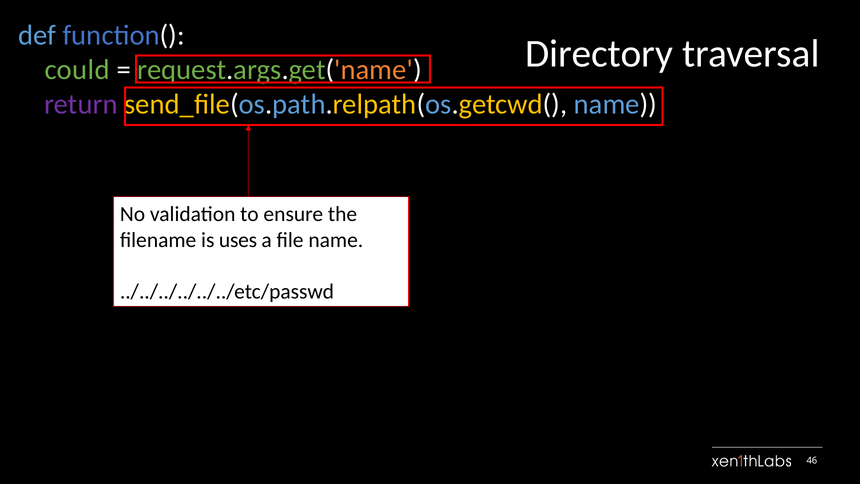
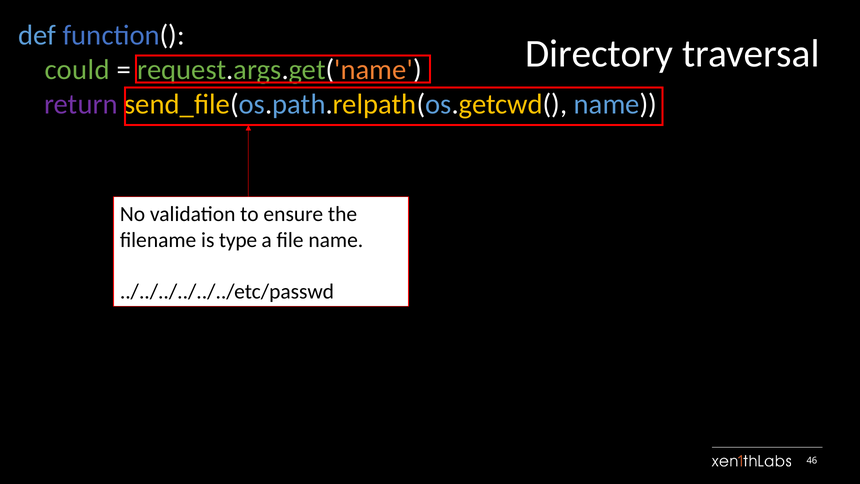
uses: uses -> type
